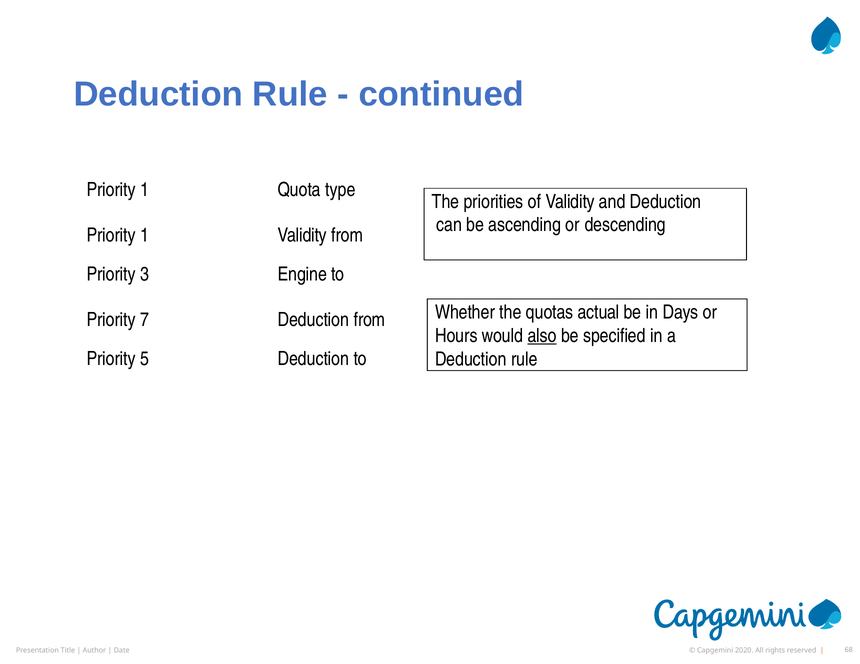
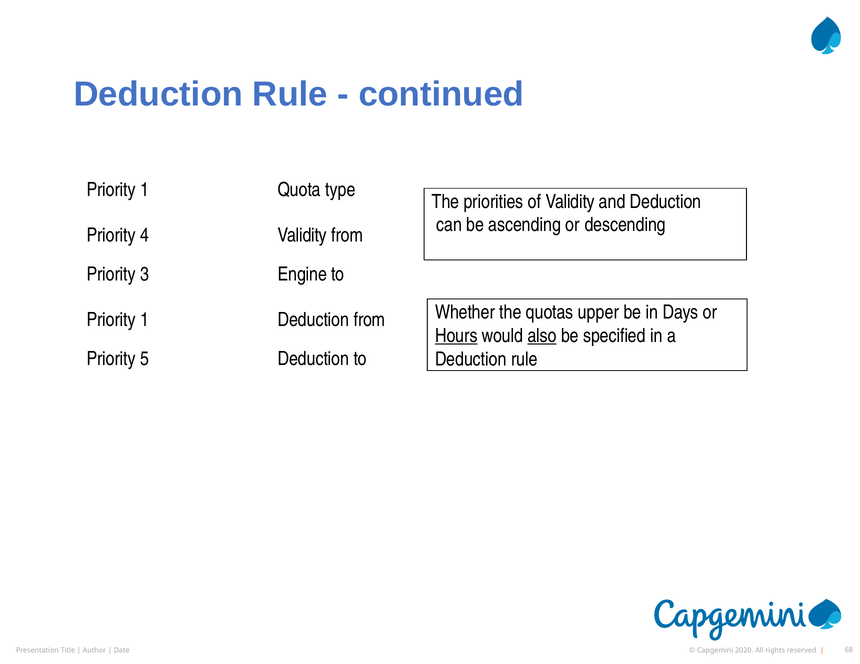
1 at (145, 235): 1 -> 4
actual: actual -> upper
7 at (145, 320): 7 -> 1
Hours underline: none -> present
